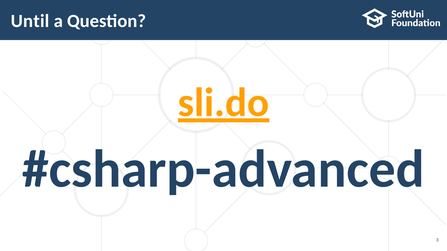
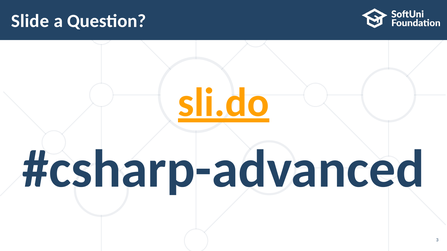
Until: Until -> Slide
